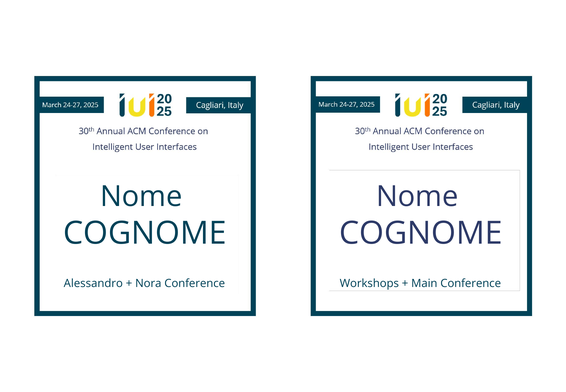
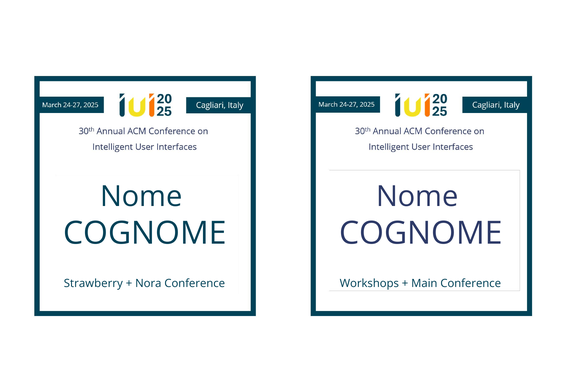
Alessandro: Alessandro -> Strawberry
